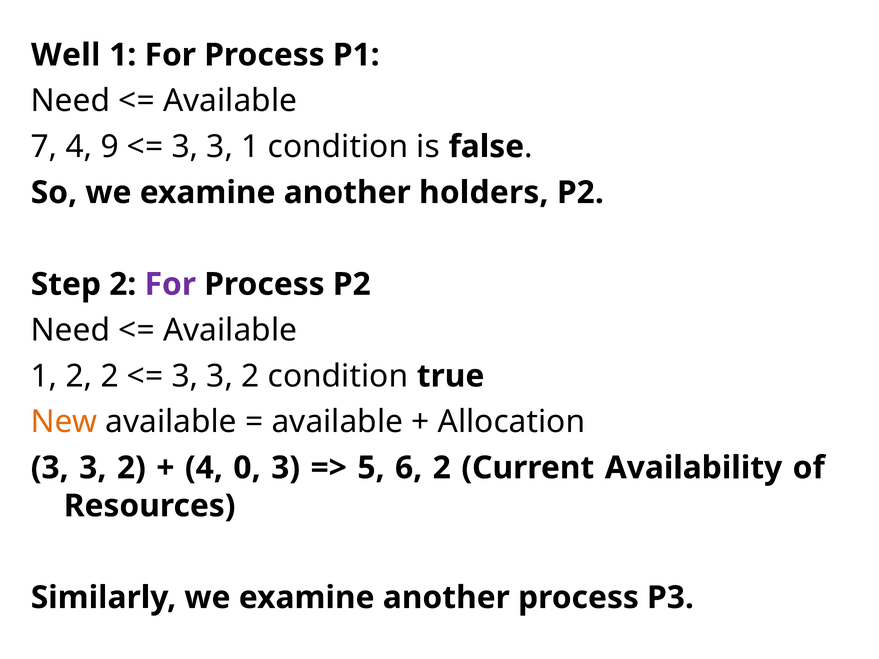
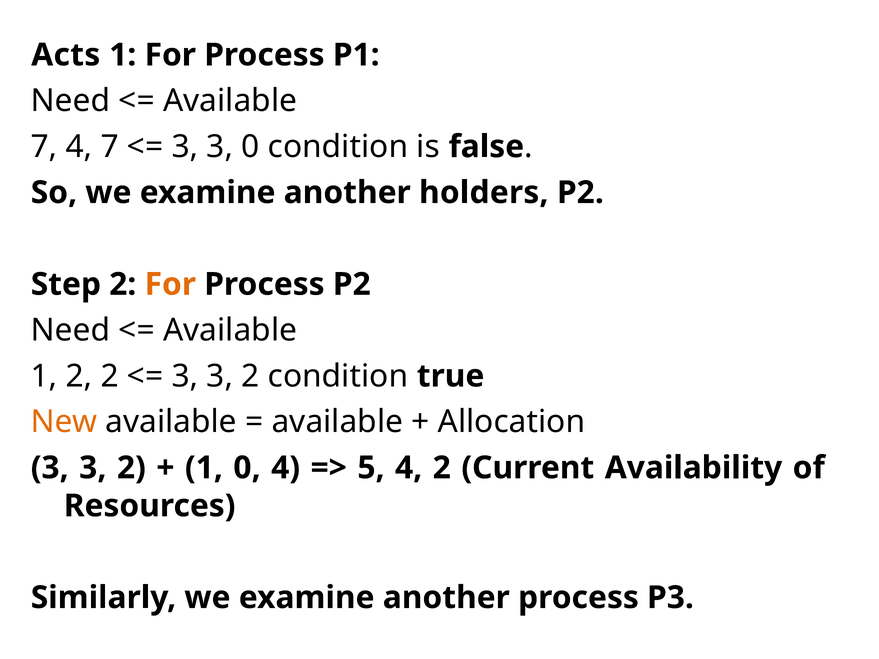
Well: Well -> Acts
4 9: 9 -> 7
3 1: 1 -> 0
For at (170, 284) colour: purple -> orange
4 at (204, 468): 4 -> 1
0 3: 3 -> 4
5 6: 6 -> 4
